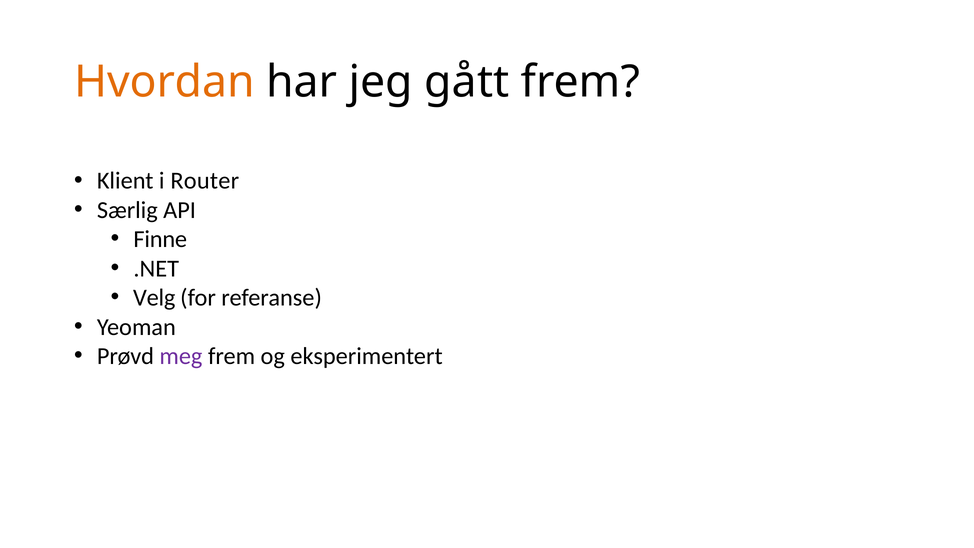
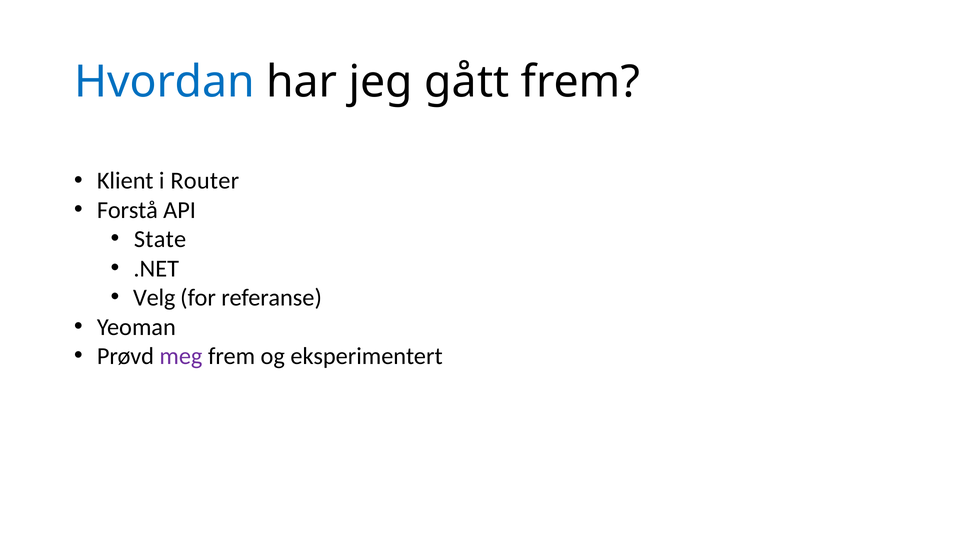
Hvordan colour: orange -> blue
Særlig: Særlig -> Forstå
Finne: Finne -> State
